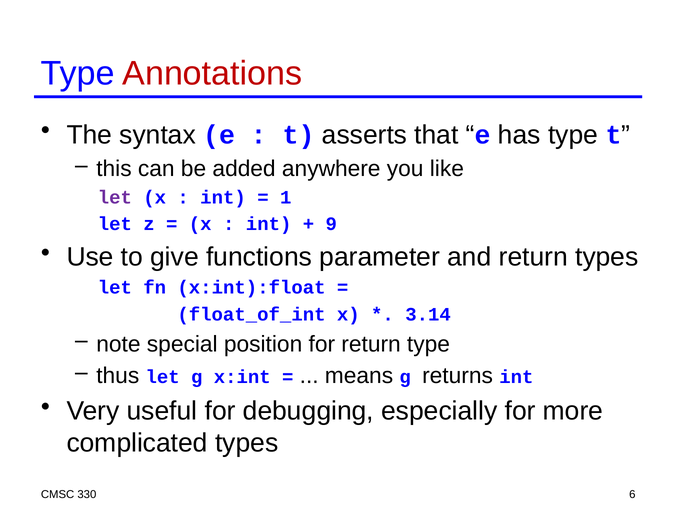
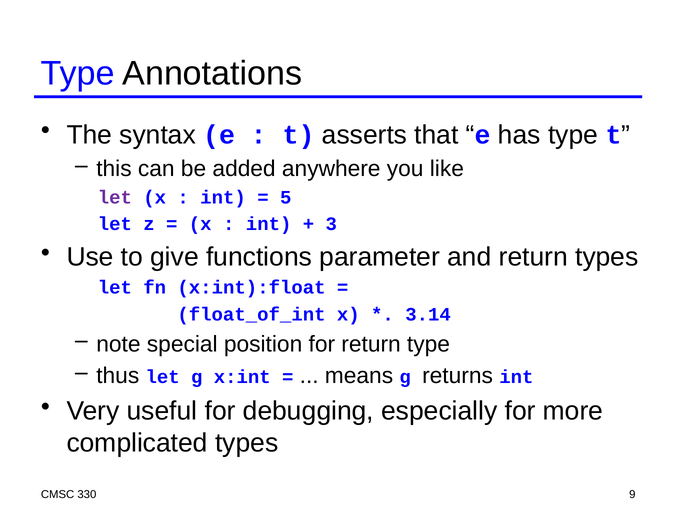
Annotations colour: red -> black
1: 1 -> 5
9: 9 -> 3
6: 6 -> 9
